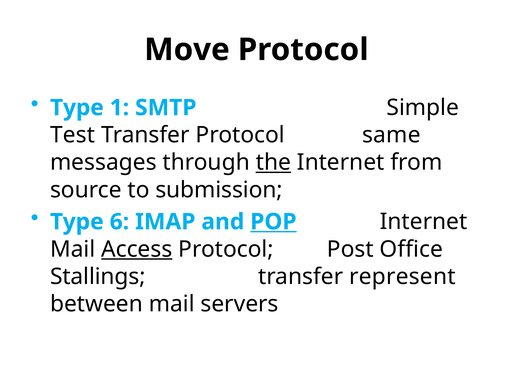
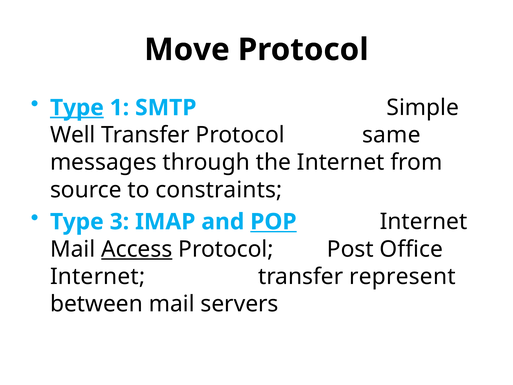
Type at (77, 108) underline: none -> present
Test: Test -> Well
the underline: present -> none
submission: submission -> constraints
6: 6 -> 3
Stallings at (98, 276): Stallings -> Internet
